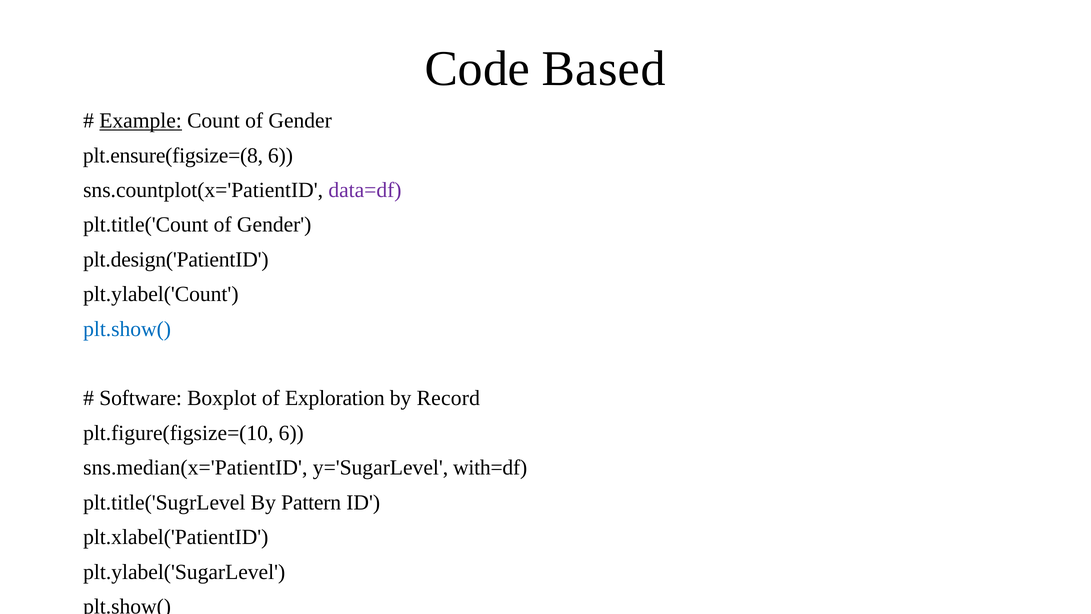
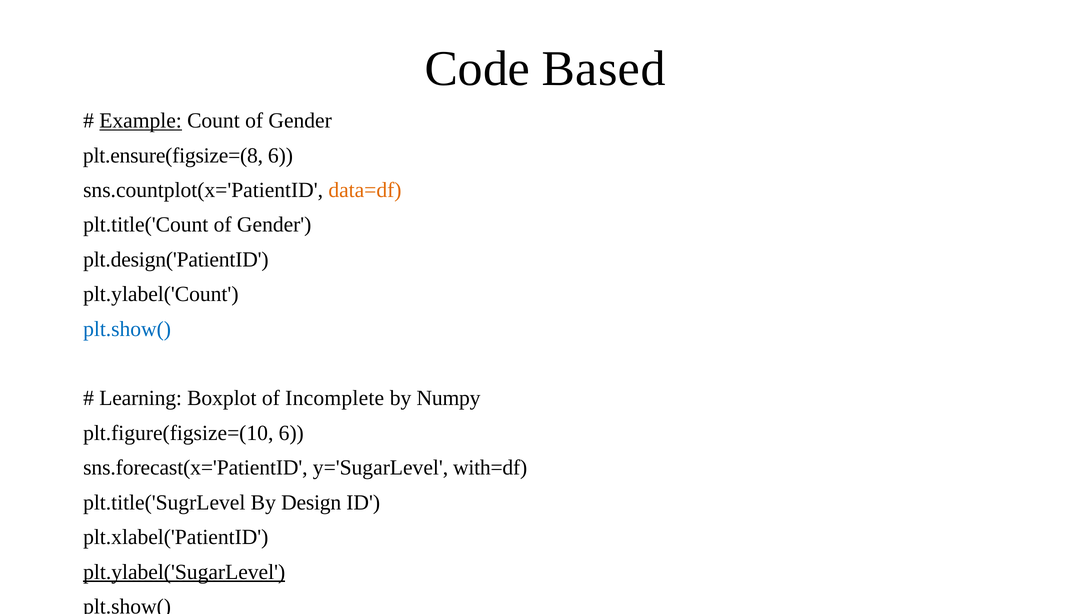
data=df colour: purple -> orange
Software: Software -> Learning
Exploration: Exploration -> Incomplete
Record: Record -> Numpy
sns.median(x='PatientID: sns.median(x='PatientID -> sns.forecast(x='PatientID
Pattern: Pattern -> Design
plt.ylabel('SugarLevel underline: none -> present
